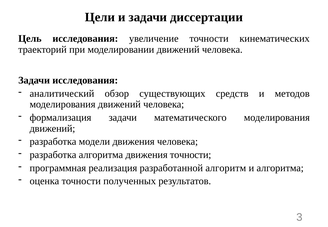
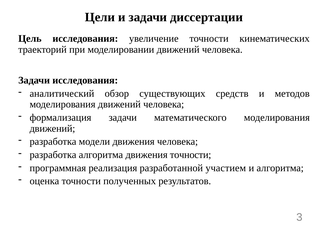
алгоритм: алгоритм -> участием
